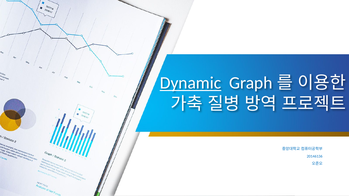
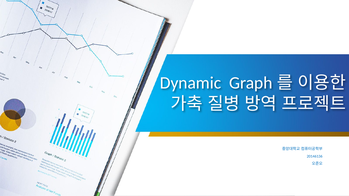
Dynamic underline: present -> none
